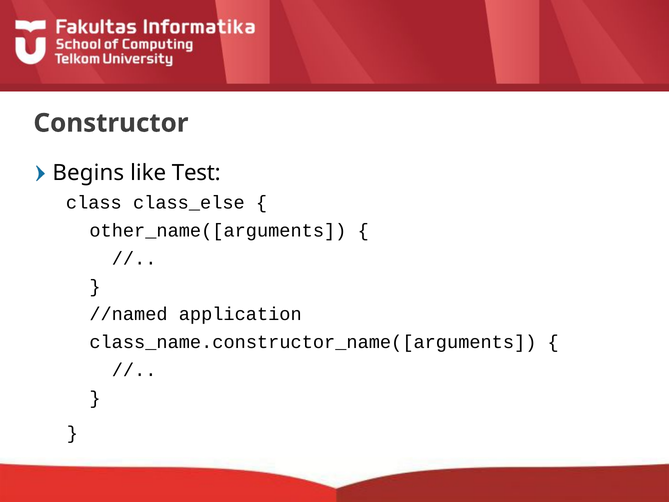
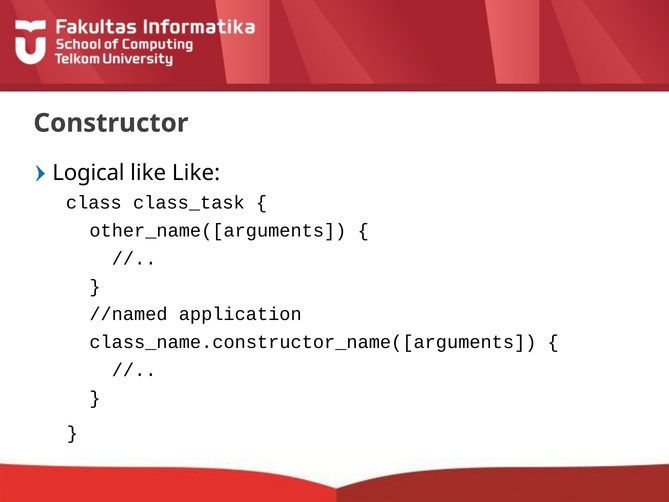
Begins: Begins -> Logical
like Test: Test -> Like
class_else: class_else -> class_task
